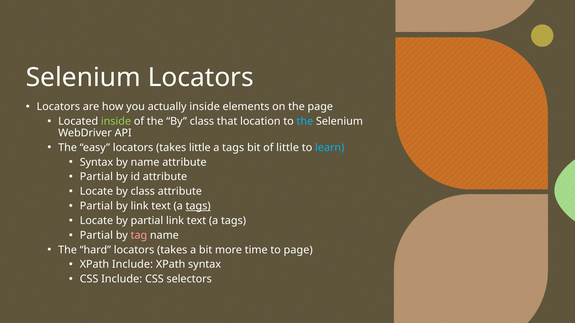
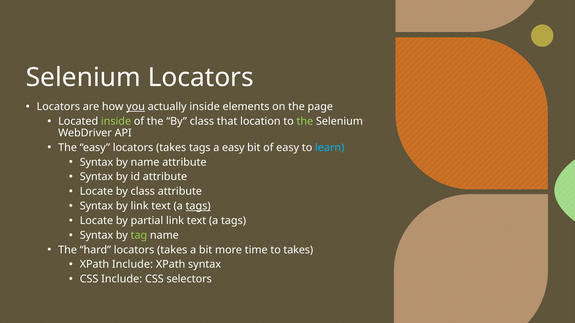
you underline: none -> present
the at (305, 121) colour: light blue -> light green
takes little: little -> tags
tags at (233, 148): tags -> easy
of little: little -> easy
Partial at (96, 177): Partial -> Syntax
Partial at (96, 206): Partial -> Syntax
Partial at (96, 236): Partial -> Syntax
tag colour: pink -> light green
to page: page -> takes
